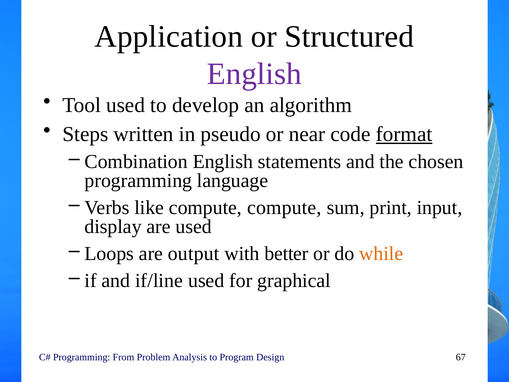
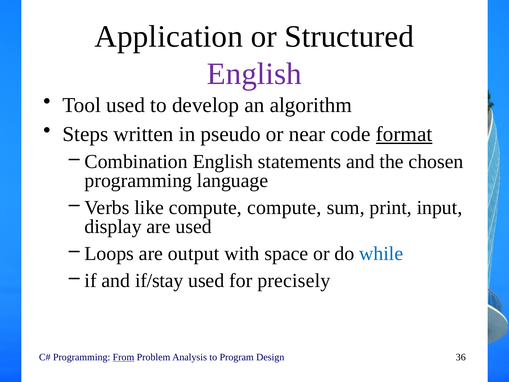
better: better -> space
while colour: orange -> blue
if/line: if/line -> if/stay
graphical: graphical -> precisely
From underline: none -> present
67: 67 -> 36
